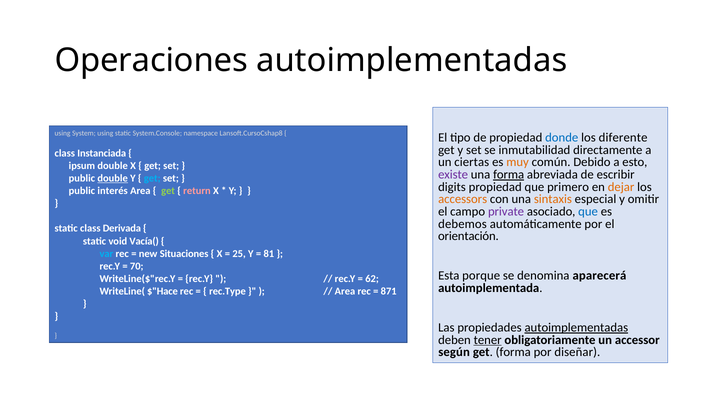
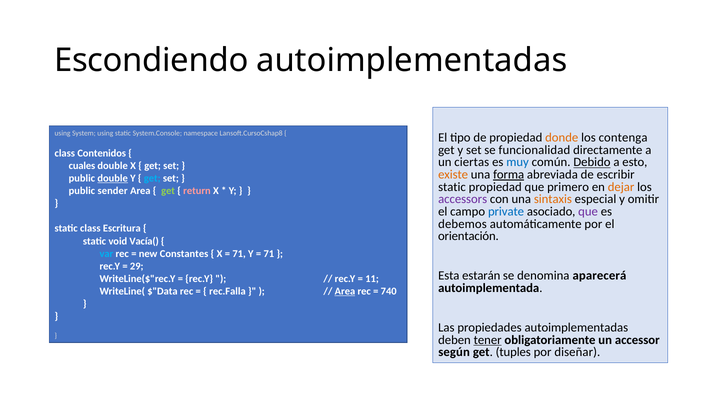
Operaciones: Operaciones -> Escondiendo
donde colour: blue -> orange
diferente: diferente -> contenga
inmutabilidad: inmutabilidad -> funcionalidad
Instanciada: Instanciada -> Contenidos
muy colour: orange -> blue
Debido underline: none -> present
ipsum: ipsum -> cuales
existe colour: purple -> orange
digits at (452, 187): digits -> static
interés: interés -> sender
accessors colour: orange -> purple
private colour: purple -> blue
que at (588, 212) colour: blue -> purple
Derivada: Derivada -> Escritura
Situaciones: Situaciones -> Constantes
25 at (239, 254): 25 -> 71
81 at (269, 254): 81 -> 71
70: 70 -> 29
porque: porque -> estarán
62: 62 -> 11
$"Hace: $"Hace -> $"Data
rec.Type: rec.Type -> rec.Falla
Area at (345, 291) underline: none -> present
871: 871 -> 740
autoimplementadas at (576, 328) underline: present -> none
get forma: forma -> tuples
